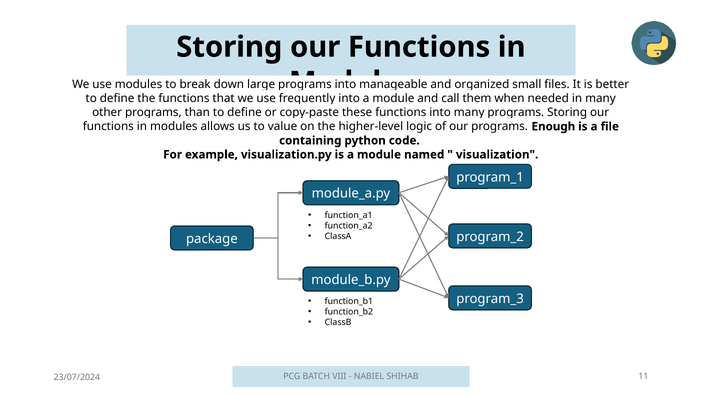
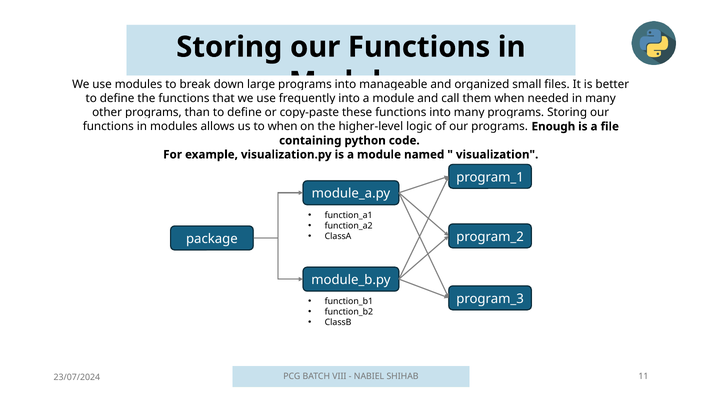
to value: value -> when
